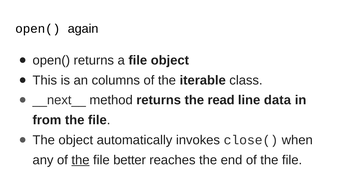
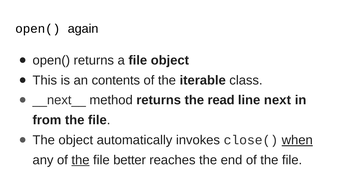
columns: columns -> contents
data: data -> next
when underline: none -> present
